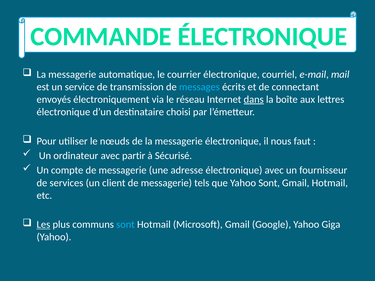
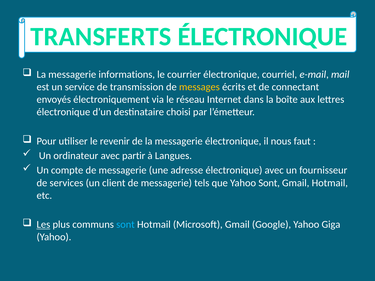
COMMANDE: COMMANDE -> TRANSFERTS
automatique: automatique -> informations
messages colour: light blue -> yellow
dans underline: present -> none
nœuds: nœuds -> revenir
Sécurisé: Sécurisé -> Langues
